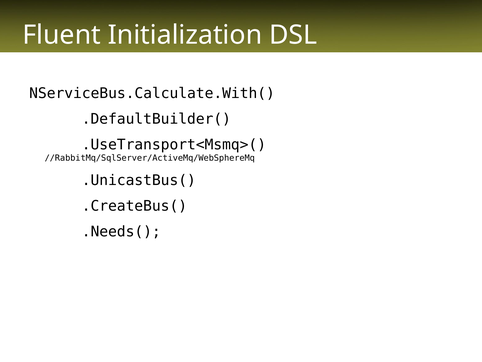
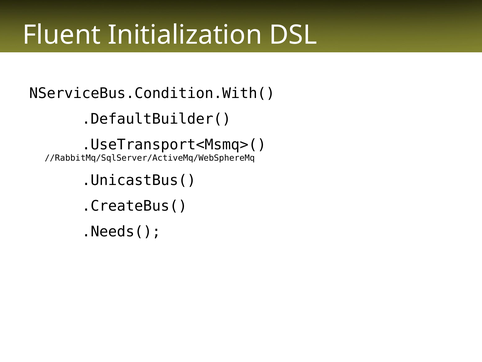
NServiceBus.Calculate.With(: NServiceBus.Calculate.With( -> NServiceBus.Condition.With(
